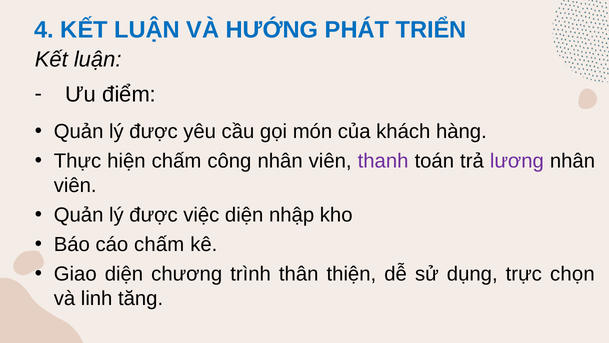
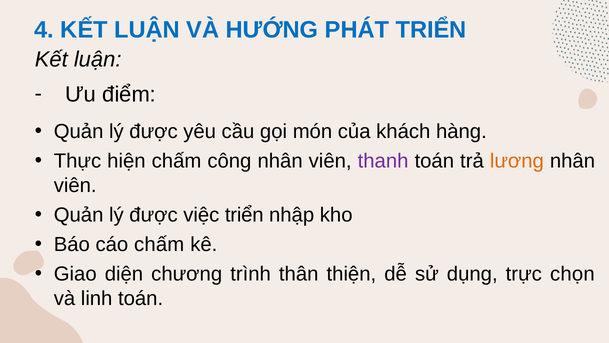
lương colour: purple -> orange
việc diện: diện -> triển
linh tăng: tăng -> toán
